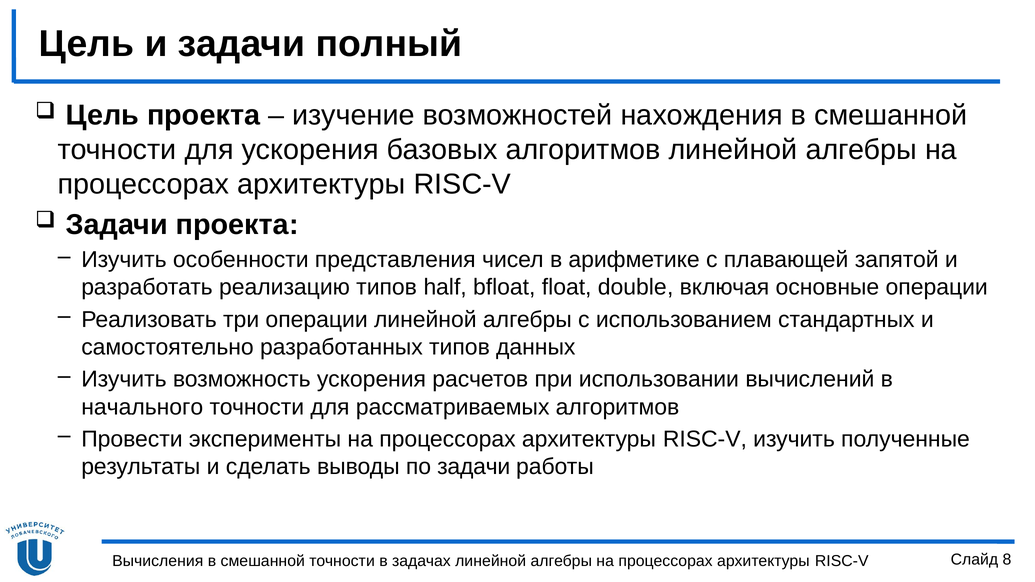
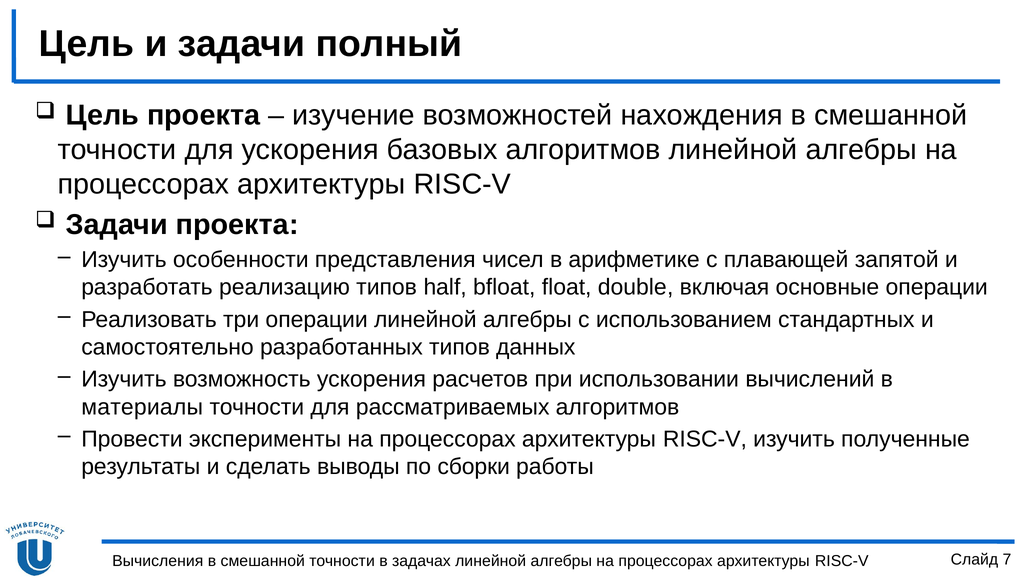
начального: начального -> материалы
по задачи: задачи -> сборки
8: 8 -> 7
